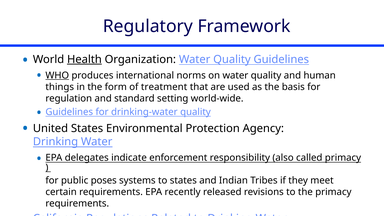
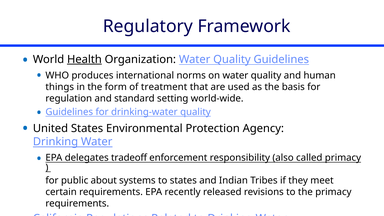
WHO underline: present -> none
indicate: indicate -> tradeoff
poses: poses -> about
